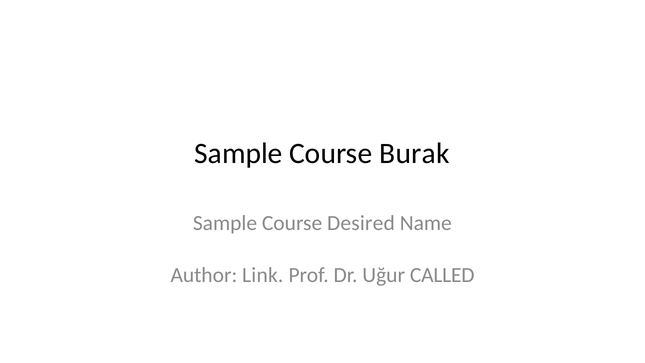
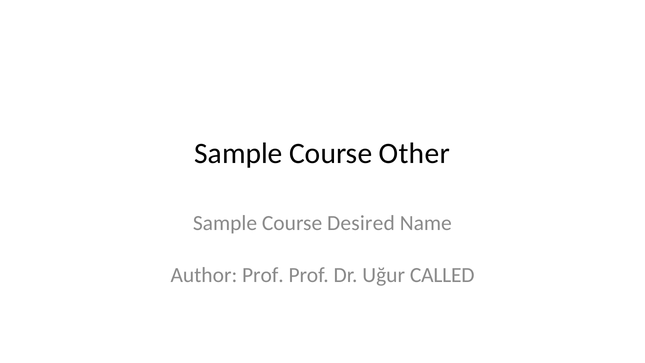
Burak: Burak -> Other
Author Link: Link -> Prof
